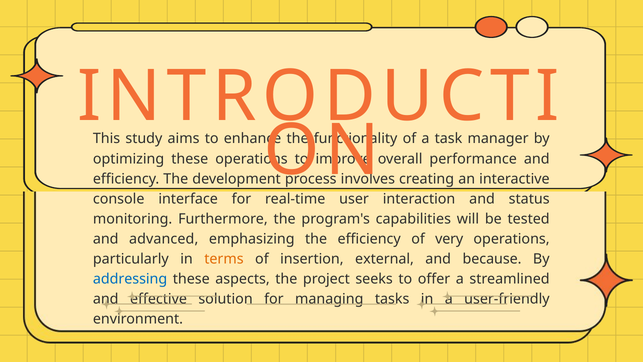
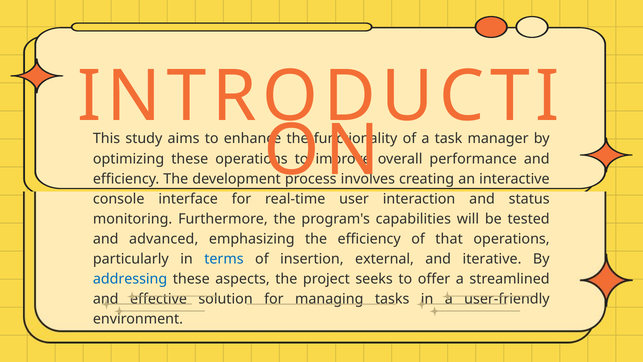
very: very -> that
terms colour: orange -> blue
because: because -> iterative
